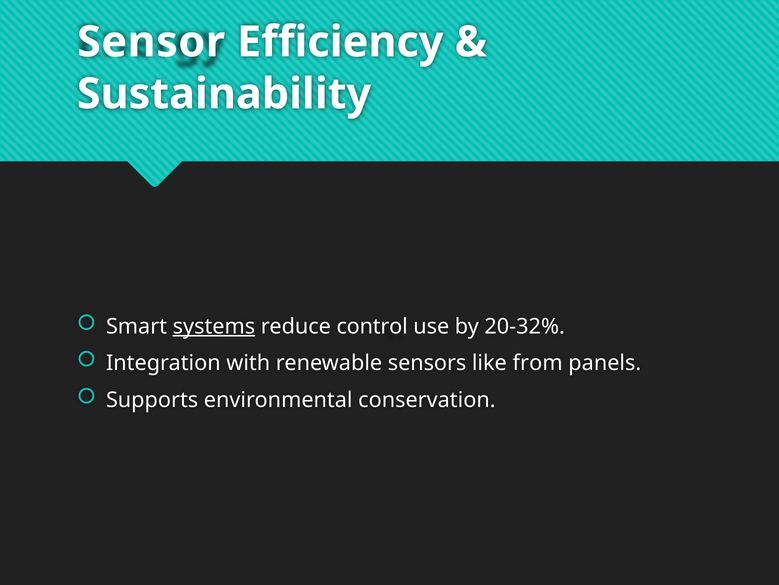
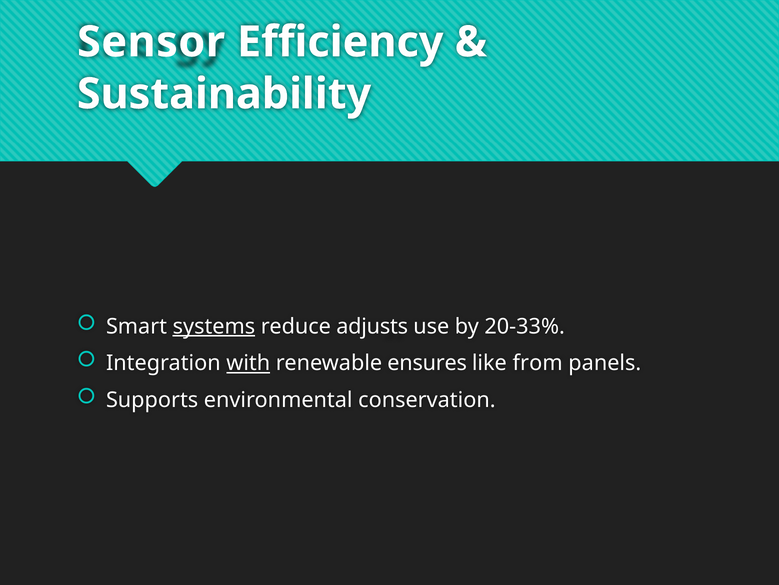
control: control -> adjusts
20-32%: 20-32% -> 20-33%
with underline: none -> present
sensors: sensors -> ensures
